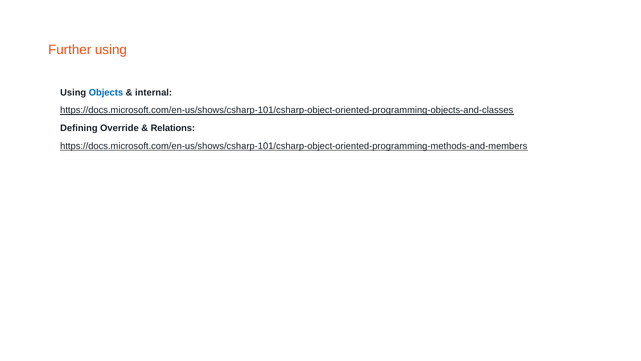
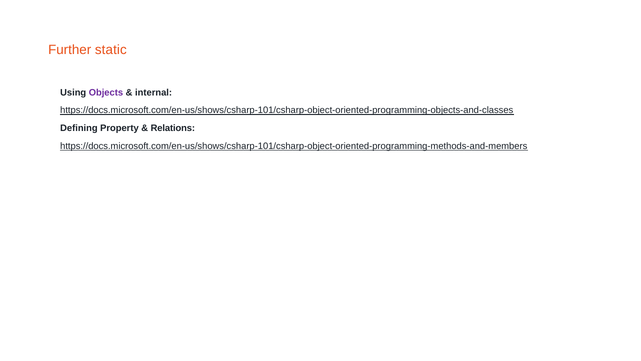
Further using: using -> static
Objects colour: blue -> purple
Override: Override -> Property
